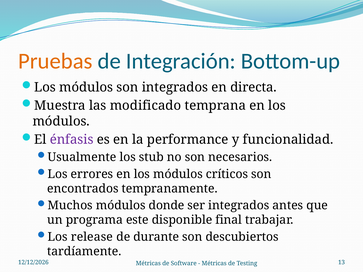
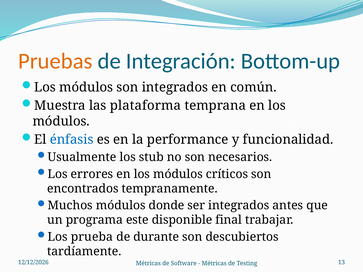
directa: directa -> común
modificado: modificado -> plataforma
énfasis colour: purple -> blue
release: release -> prueba
